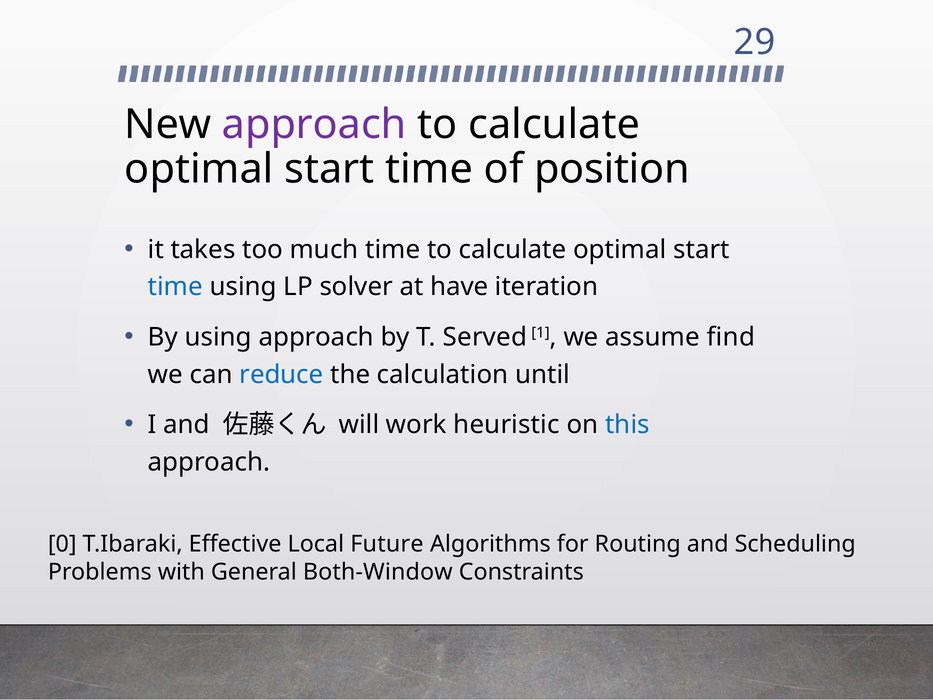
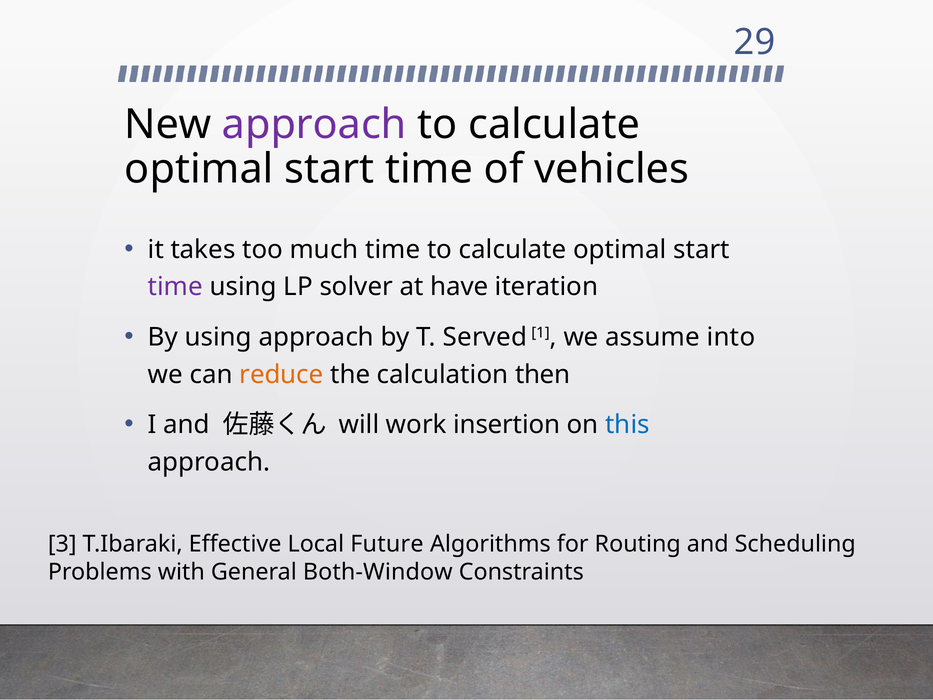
position: position -> vehicles
time at (175, 287) colour: blue -> purple
find: find -> into
reduce colour: blue -> orange
until: until -> then
heuristic: heuristic -> insertion
0: 0 -> 3
